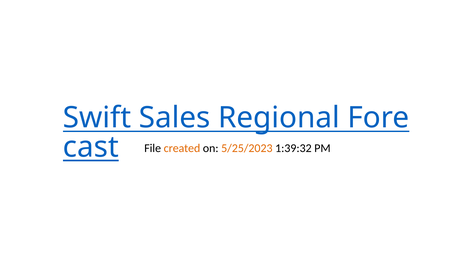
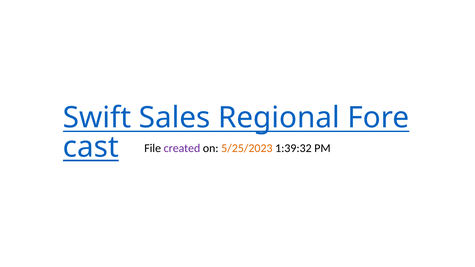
created colour: orange -> purple
